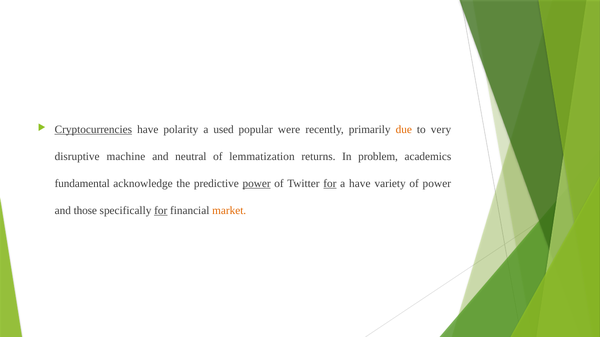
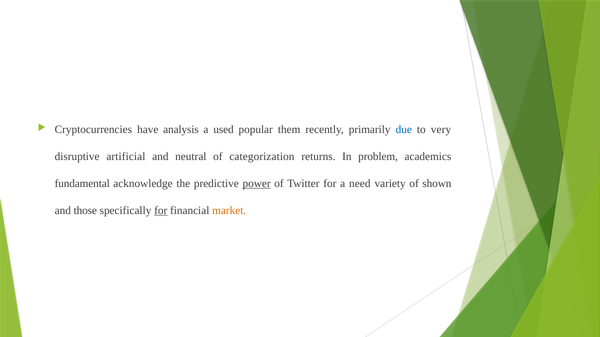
Cryptocurrencies underline: present -> none
polarity: polarity -> analysis
were: were -> them
due colour: orange -> blue
machine: machine -> artificial
lemmatization: lemmatization -> categorization
for at (330, 184) underline: present -> none
a have: have -> need
of power: power -> shown
